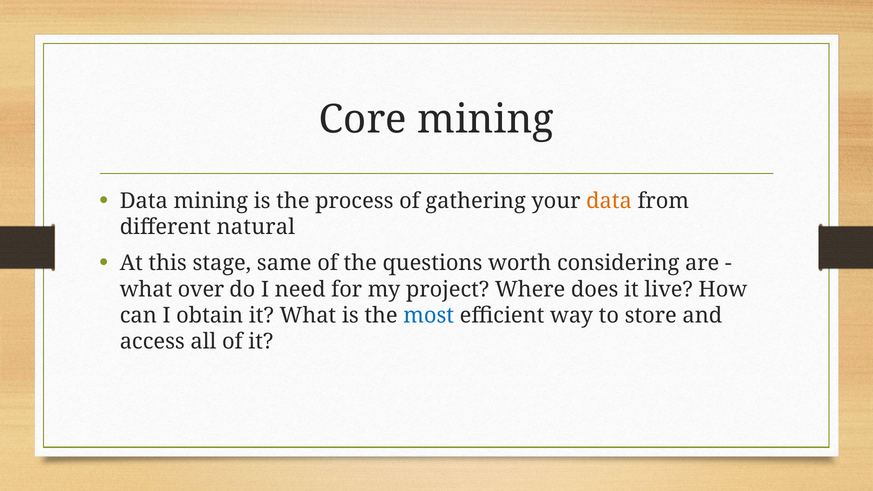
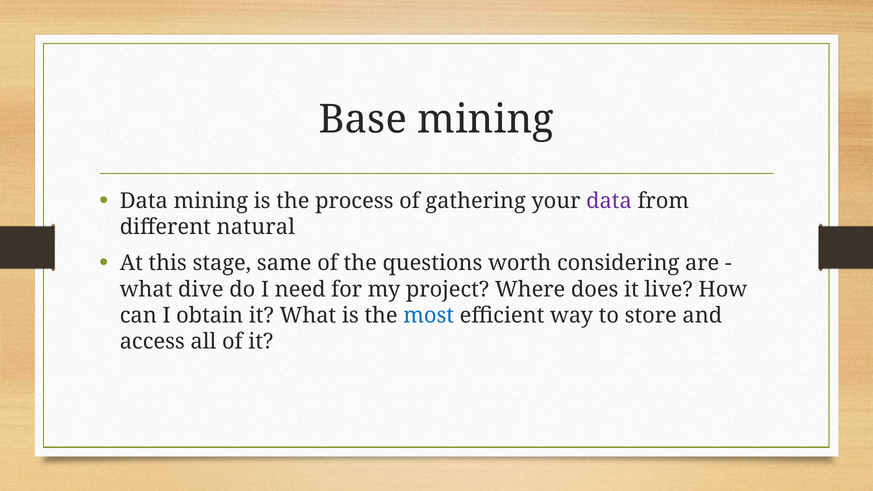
Core: Core -> Base
data at (609, 201) colour: orange -> purple
over: over -> dive
